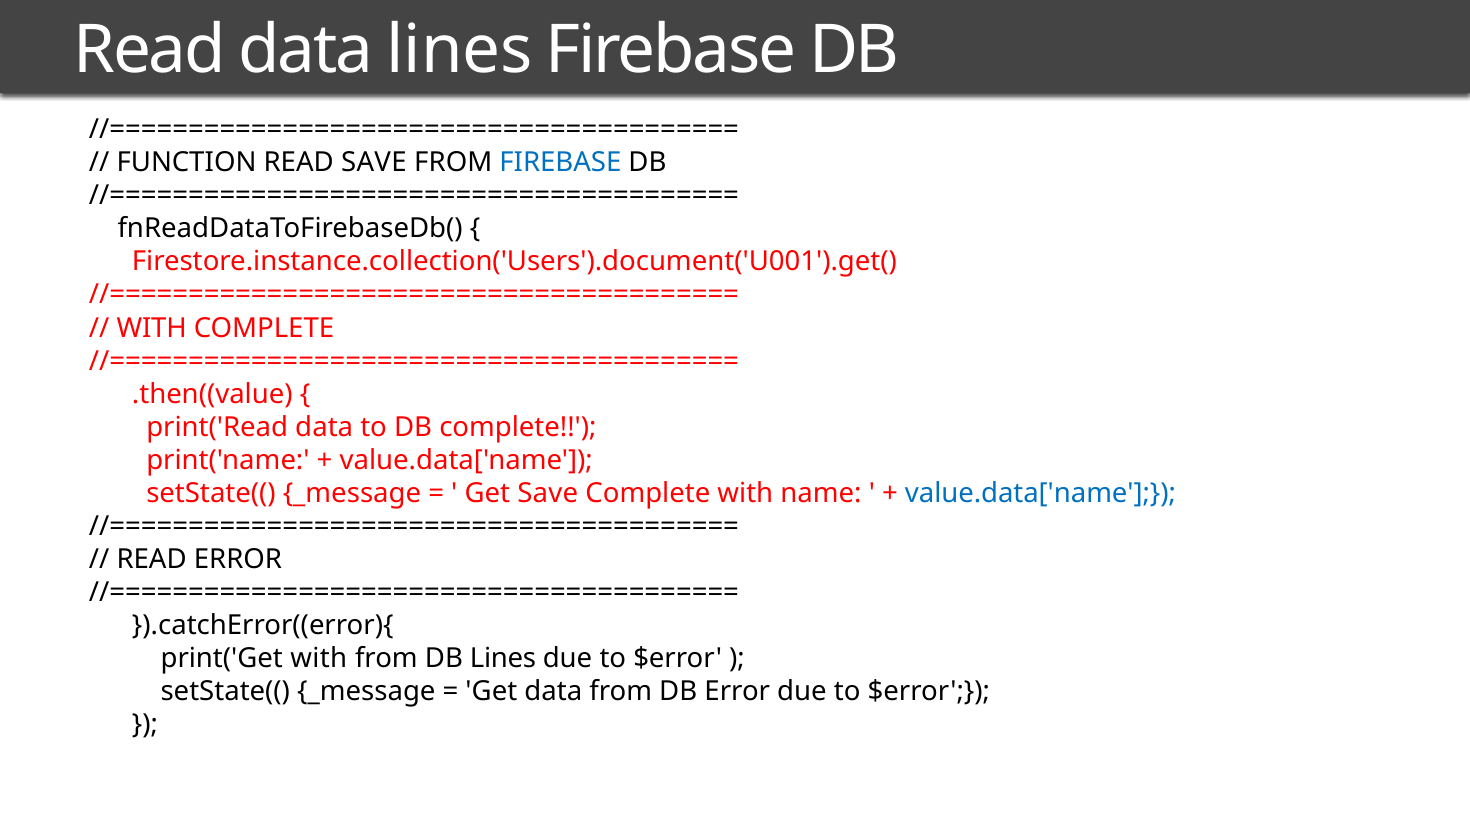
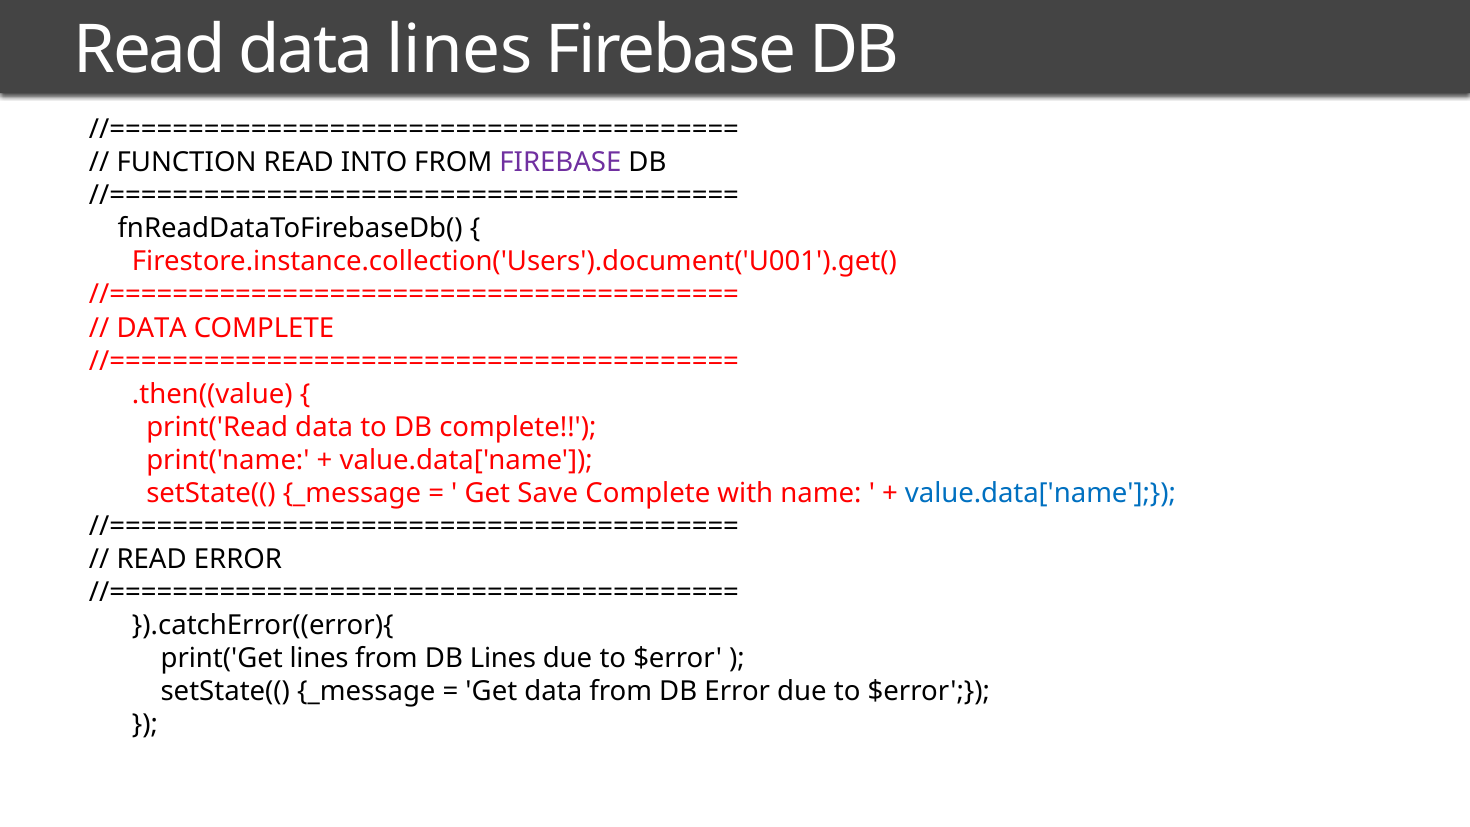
READ SAVE: SAVE -> INTO
FIREBASE at (560, 162) colour: blue -> purple
WITH at (152, 328): WITH -> DATA
print('Get with: with -> lines
